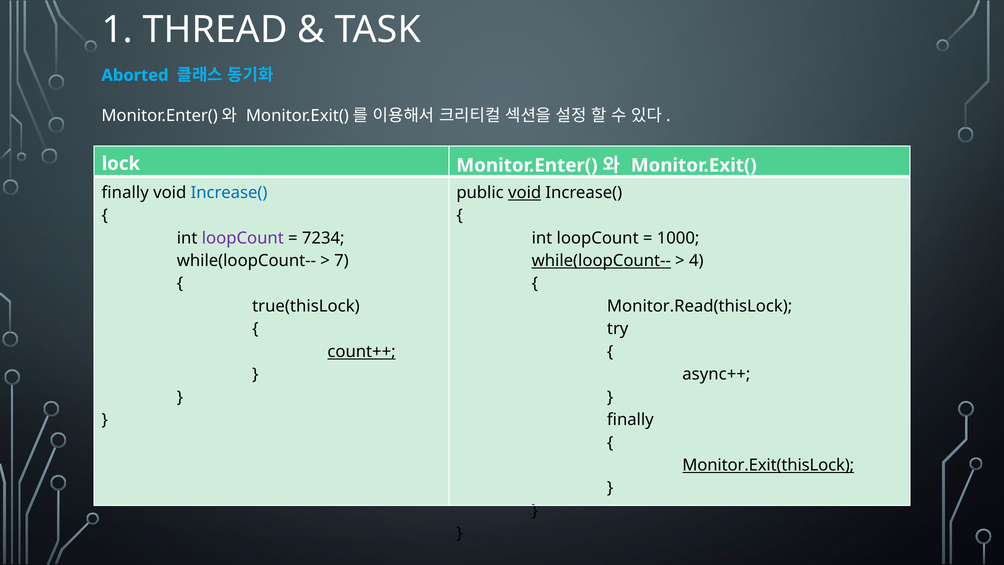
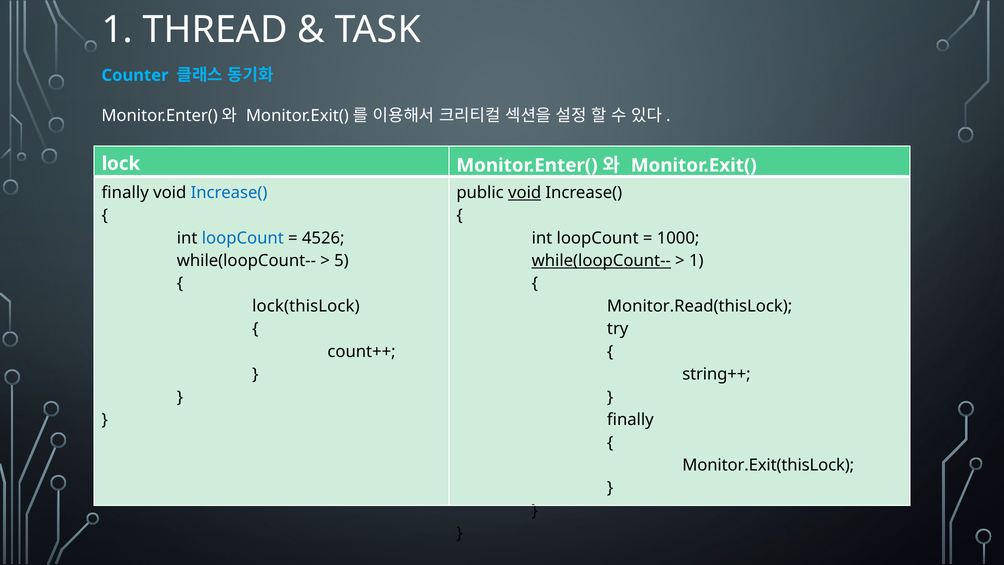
Aborted: Aborted -> Counter
loopCount at (243, 238) colour: purple -> blue
7234: 7234 -> 4526
7: 7 -> 5
4 at (696, 261): 4 -> 1
true(thisLock: true(thisLock -> lock(thisLock
count++ underline: present -> none
async++: async++ -> string++
Monitor.Exit(thisLock underline: present -> none
